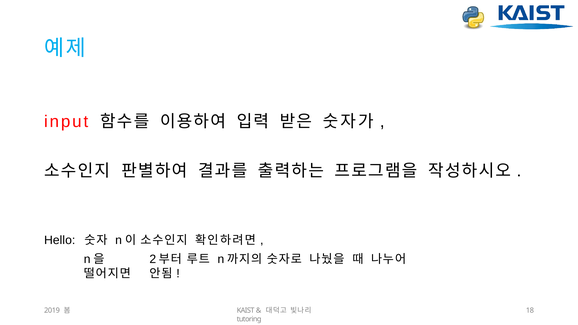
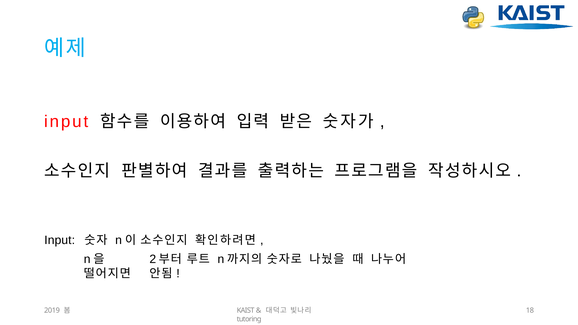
Hello at (60, 240): Hello -> Input
